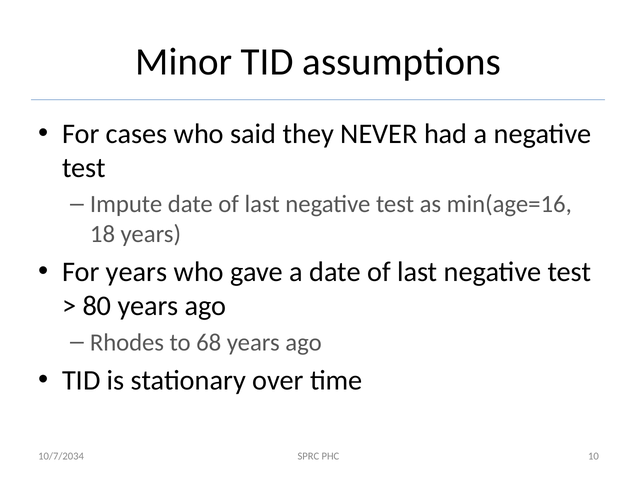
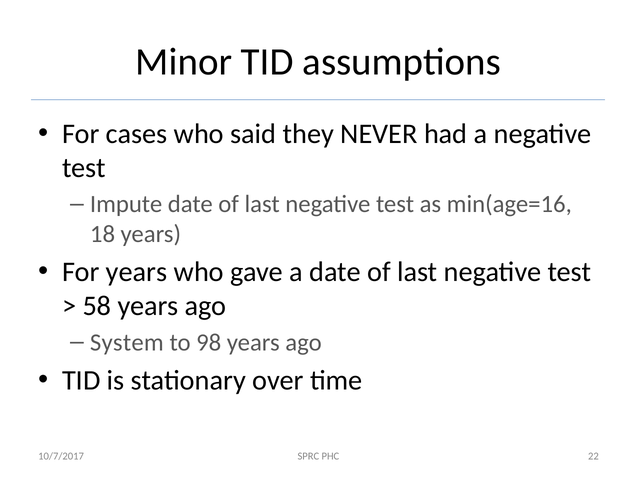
80: 80 -> 58
Rhodes: Rhodes -> System
68: 68 -> 98
10: 10 -> 22
10/7/2034: 10/7/2034 -> 10/7/2017
